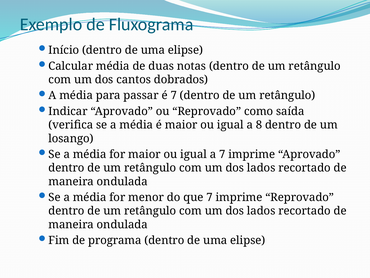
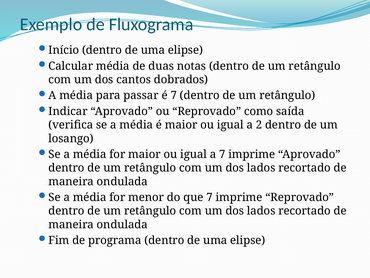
8: 8 -> 2
